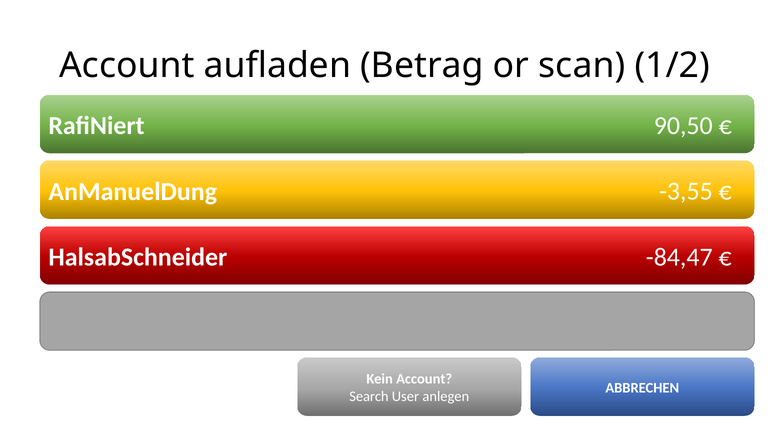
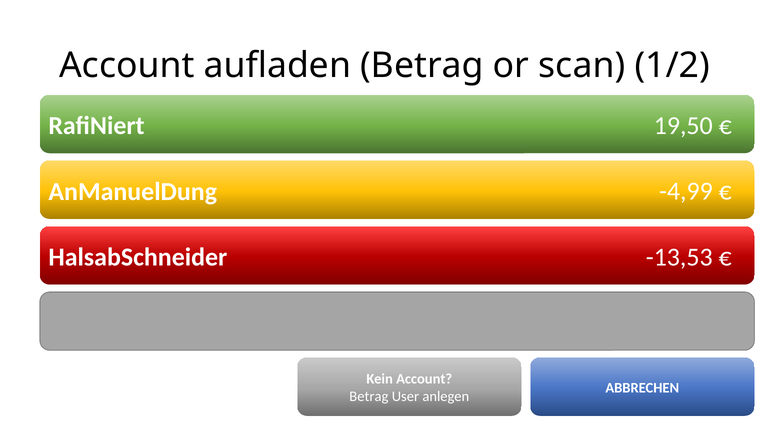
90,50: 90,50 -> 19,50
-3,55: -3,55 -> -4,99
-84,47: -84,47 -> -13,53
Search at (369, 397): Search -> Betrag
